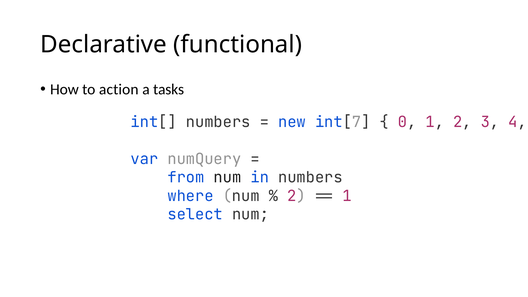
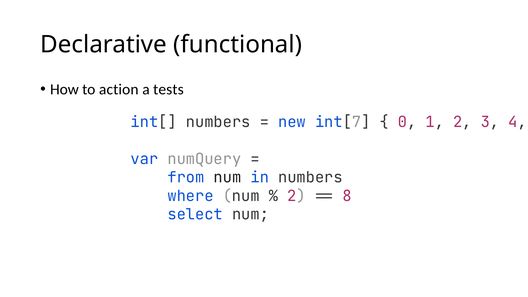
tasks: tasks -> tests
1 at (347, 196): 1 -> 8
